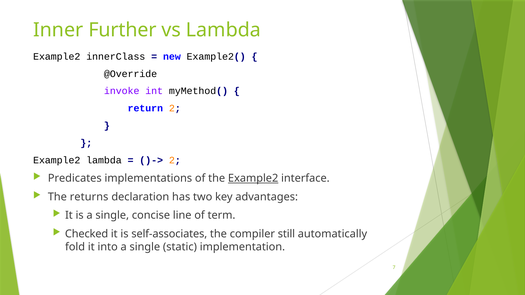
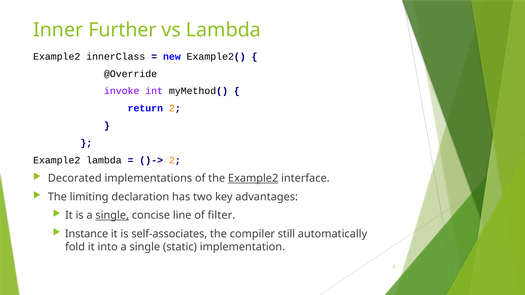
Predicates: Predicates -> Decorated
returns: returns -> limiting
single at (112, 216) underline: none -> present
term: term -> filter
Checked: Checked -> Instance
